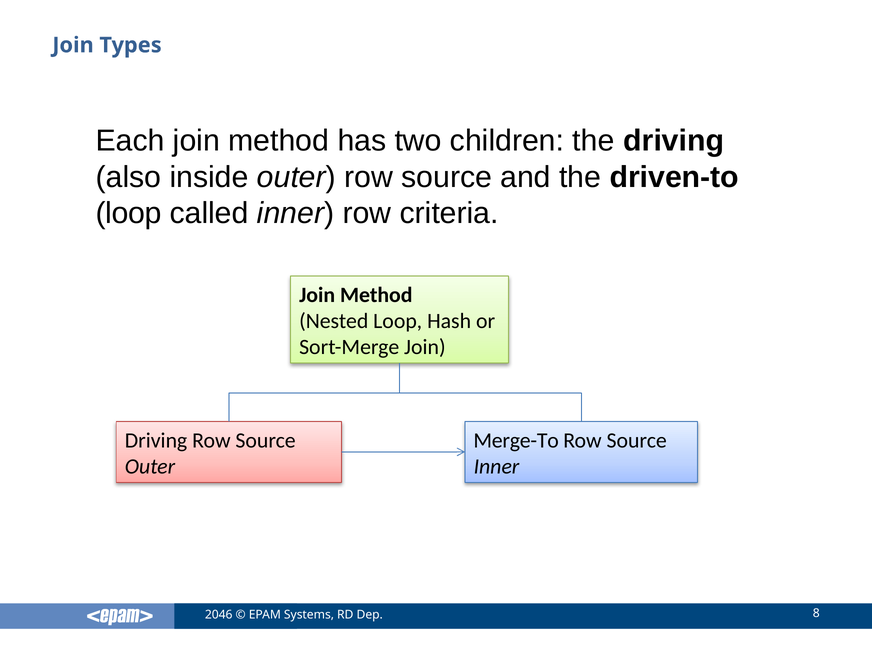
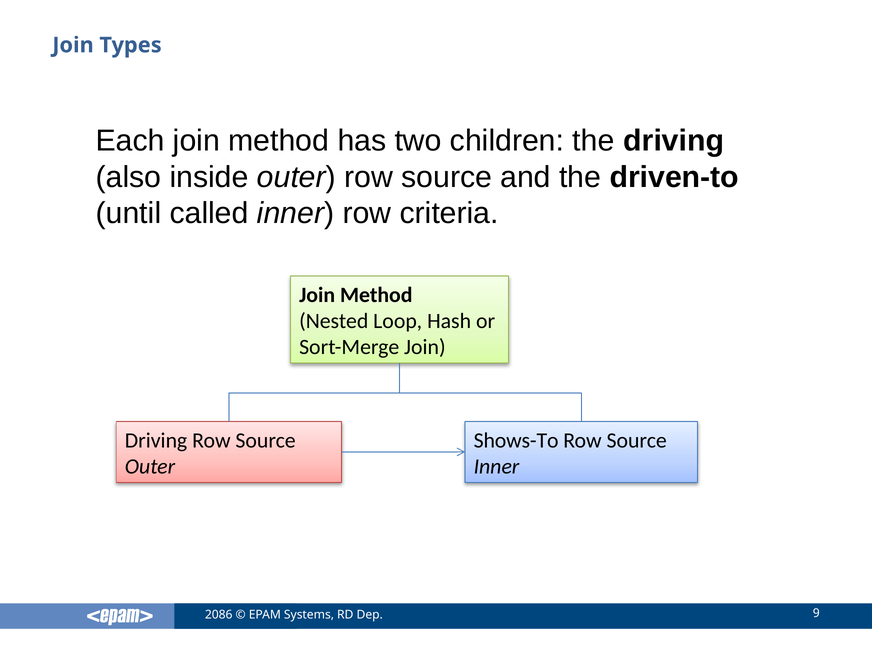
loop at (129, 213): loop -> until
Merge-To: Merge-To -> Shows-To
2046: 2046 -> 2086
8: 8 -> 9
